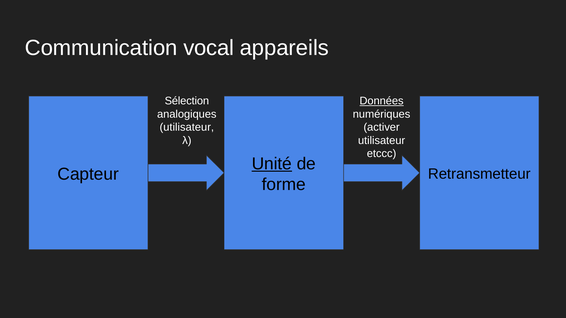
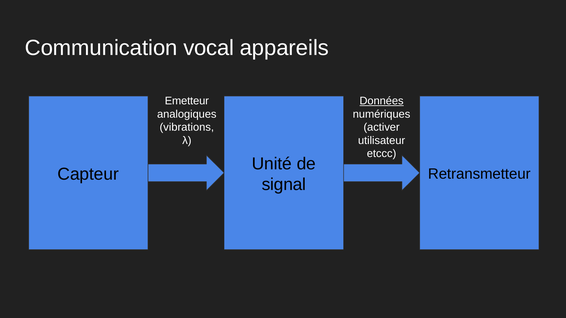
Sélection: Sélection -> Emetteur
utilisateur at (187, 127): utilisateur -> vibrations
Unité underline: present -> none
forme: forme -> signal
